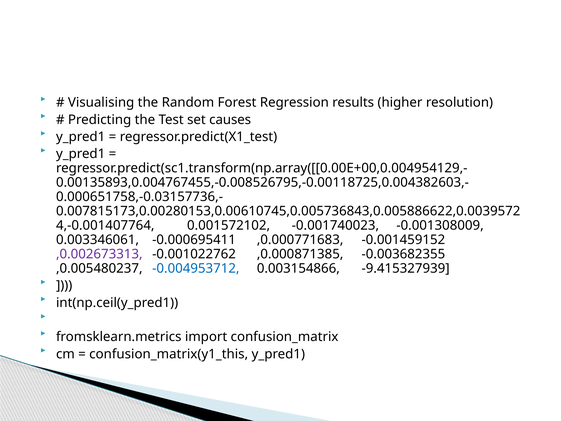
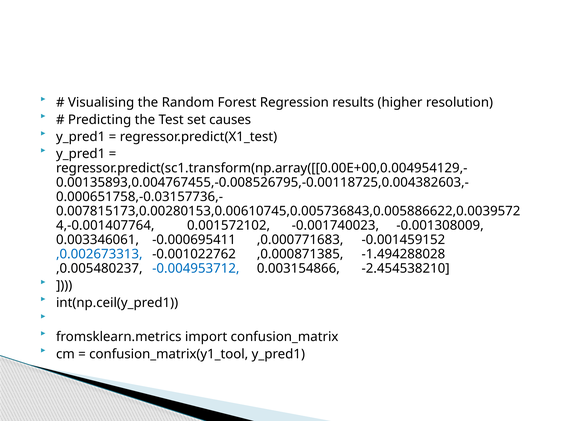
,0.002673313 colour: purple -> blue
-0.003682355: -0.003682355 -> -1.494288028
-9.415327939: -9.415327939 -> -2.454538210
confusion_matrix(y1_this: confusion_matrix(y1_this -> confusion_matrix(y1_tool
